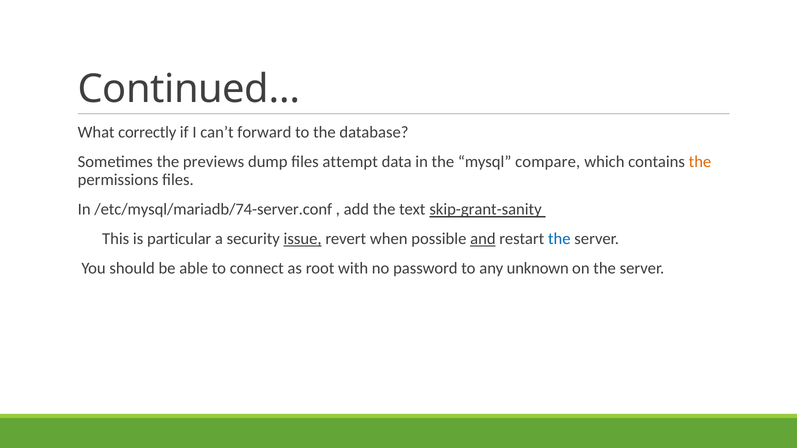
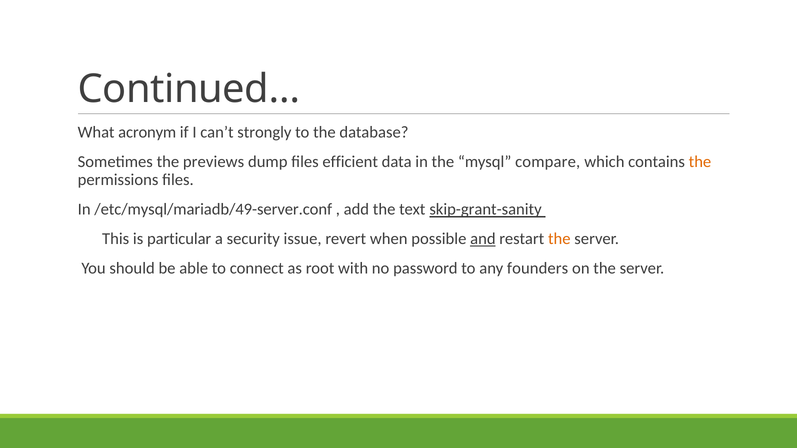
correctly: correctly -> acronym
forward: forward -> strongly
attempt: attempt -> efficient
/etc/mysql/mariadb/74-server.conf: /etc/mysql/mariadb/74-server.conf -> /etc/mysql/mariadb/49-server.conf
issue underline: present -> none
the at (559, 239) colour: blue -> orange
unknown: unknown -> founders
